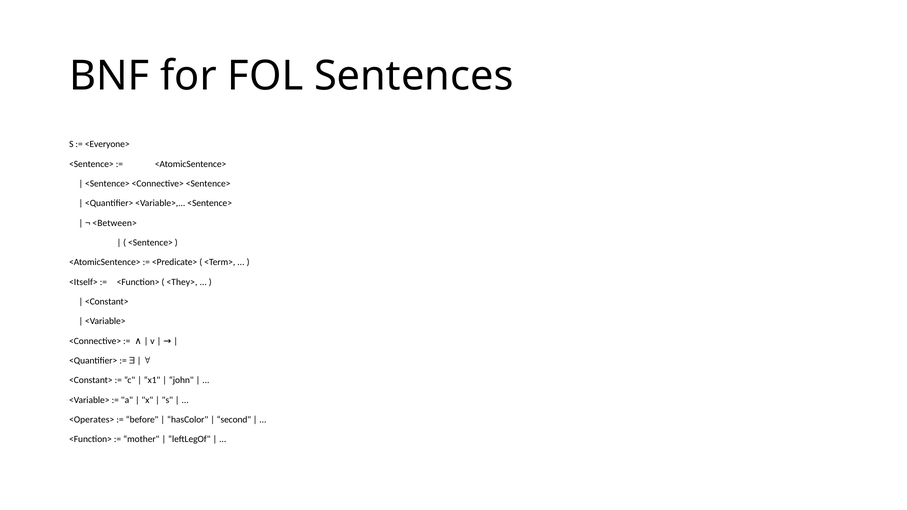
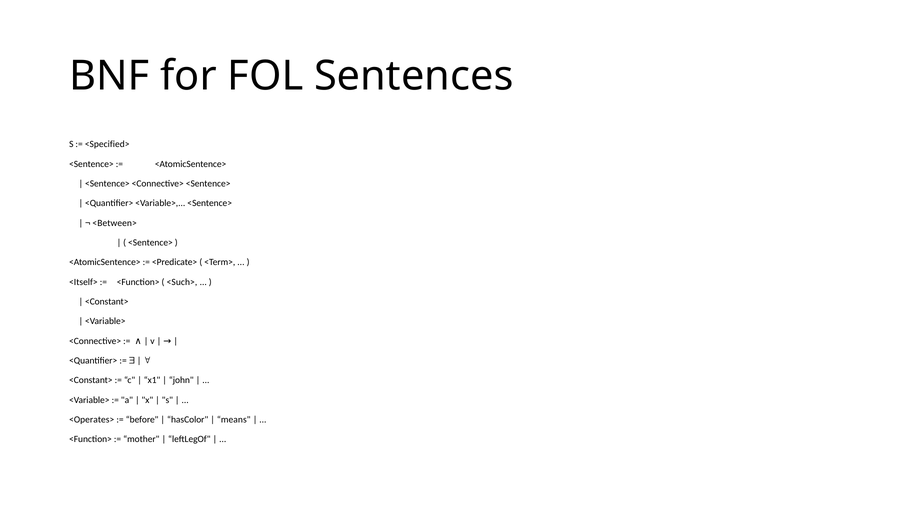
<Everyone>: <Everyone> -> <Specified>
<They>: <They> -> <Such>
second: second -> means
